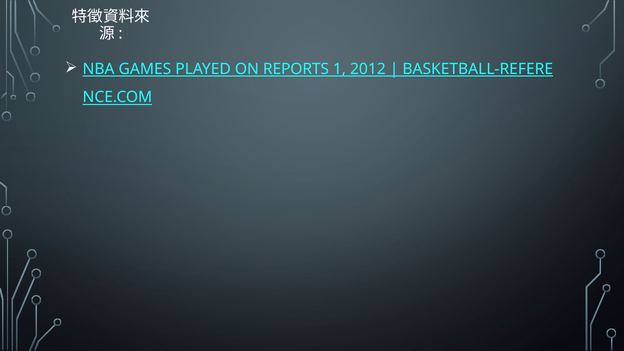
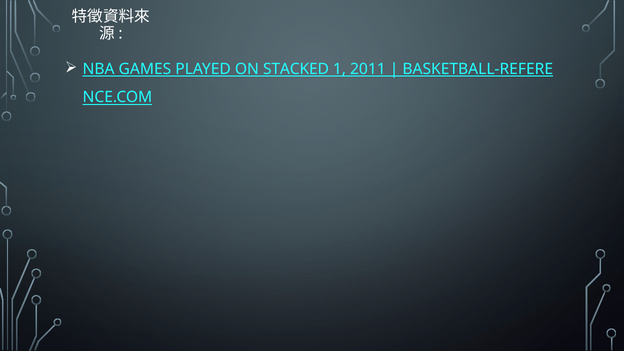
REPORTS: REPORTS -> STACKED
2012: 2012 -> 2011
